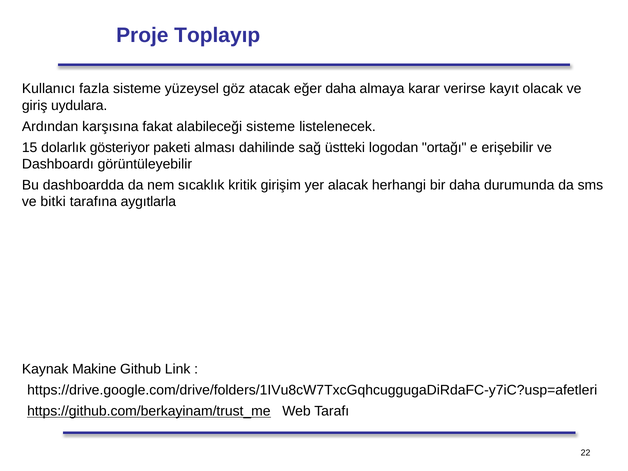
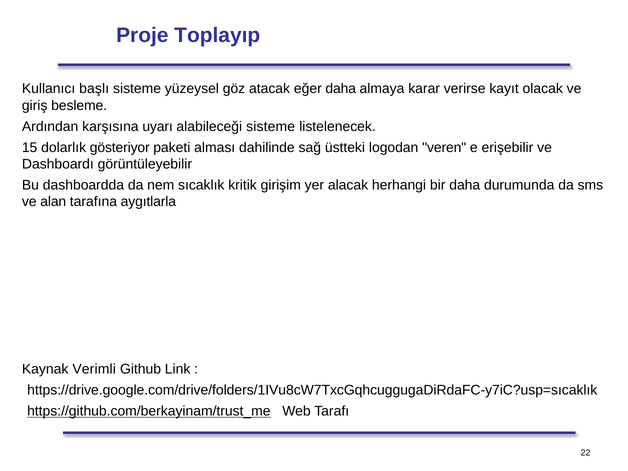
fazla: fazla -> başlı
uydulara: uydulara -> besleme
fakat: fakat -> uyarı
ortağı: ortağı -> veren
bitki: bitki -> alan
Makine: Makine -> Verimli
https://drive.google.com/drive/folders/1IVu8cW7TxcGqhcuggugaDiRdaFC-y7iC?usp=afetleri: https://drive.google.com/drive/folders/1IVu8cW7TxcGqhcuggugaDiRdaFC-y7iC?usp=afetleri -> https://drive.google.com/drive/folders/1IVu8cW7TxcGqhcuggugaDiRdaFC-y7iC?usp=sıcaklık
